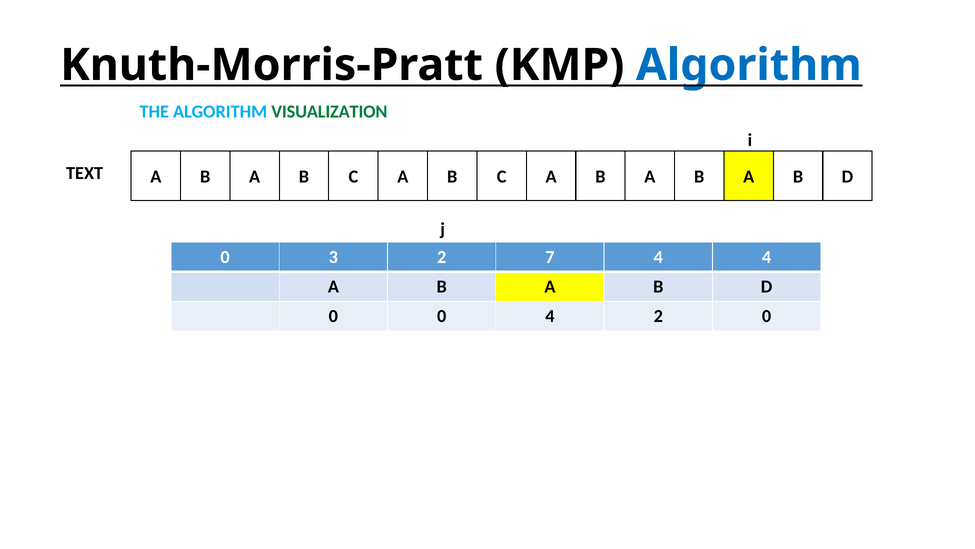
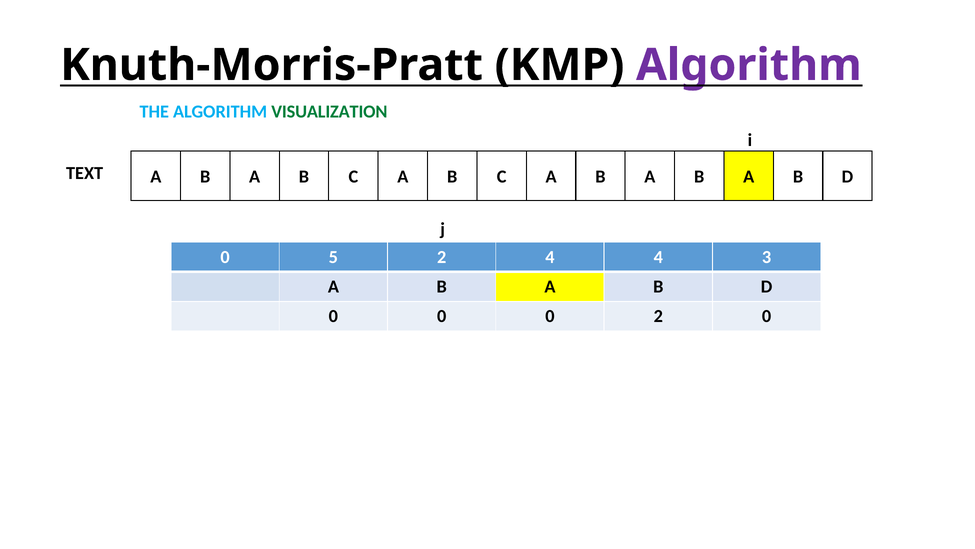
Algorithm at (749, 65) colour: blue -> purple
3: 3 -> 5
2 7: 7 -> 4
4 4: 4 -> 3
0 0 4: 4 -> 0
